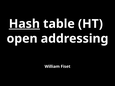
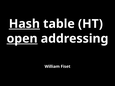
open underline: none -> present
